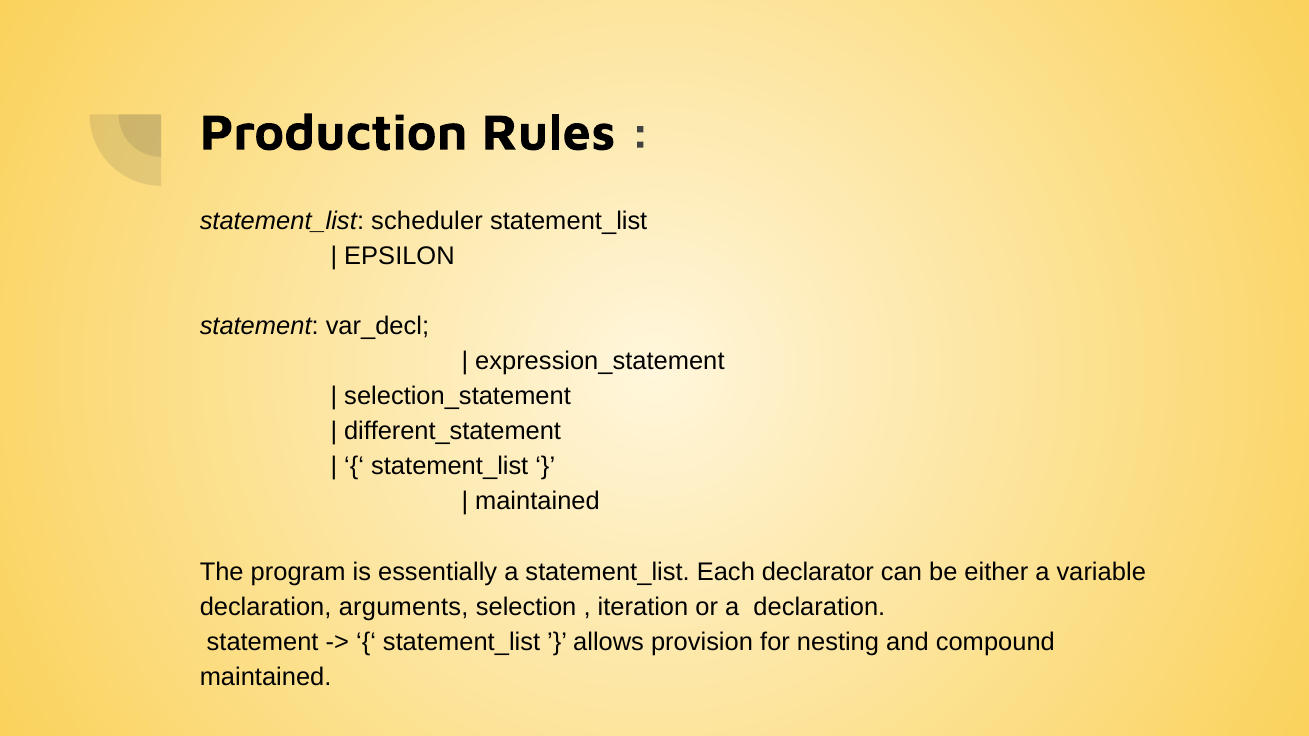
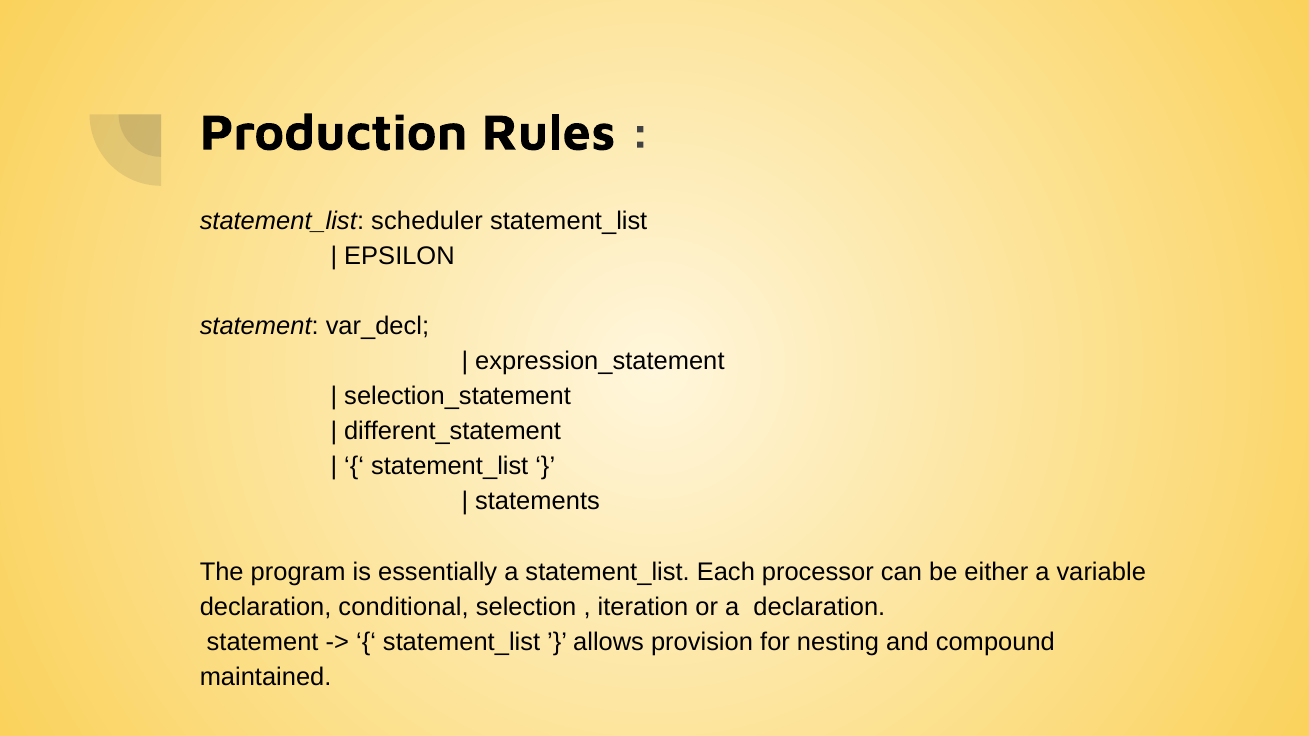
maintained at (537, 502): maintained -> statements
declarator: declarator -> processor
arguments: arguments -> conditional
